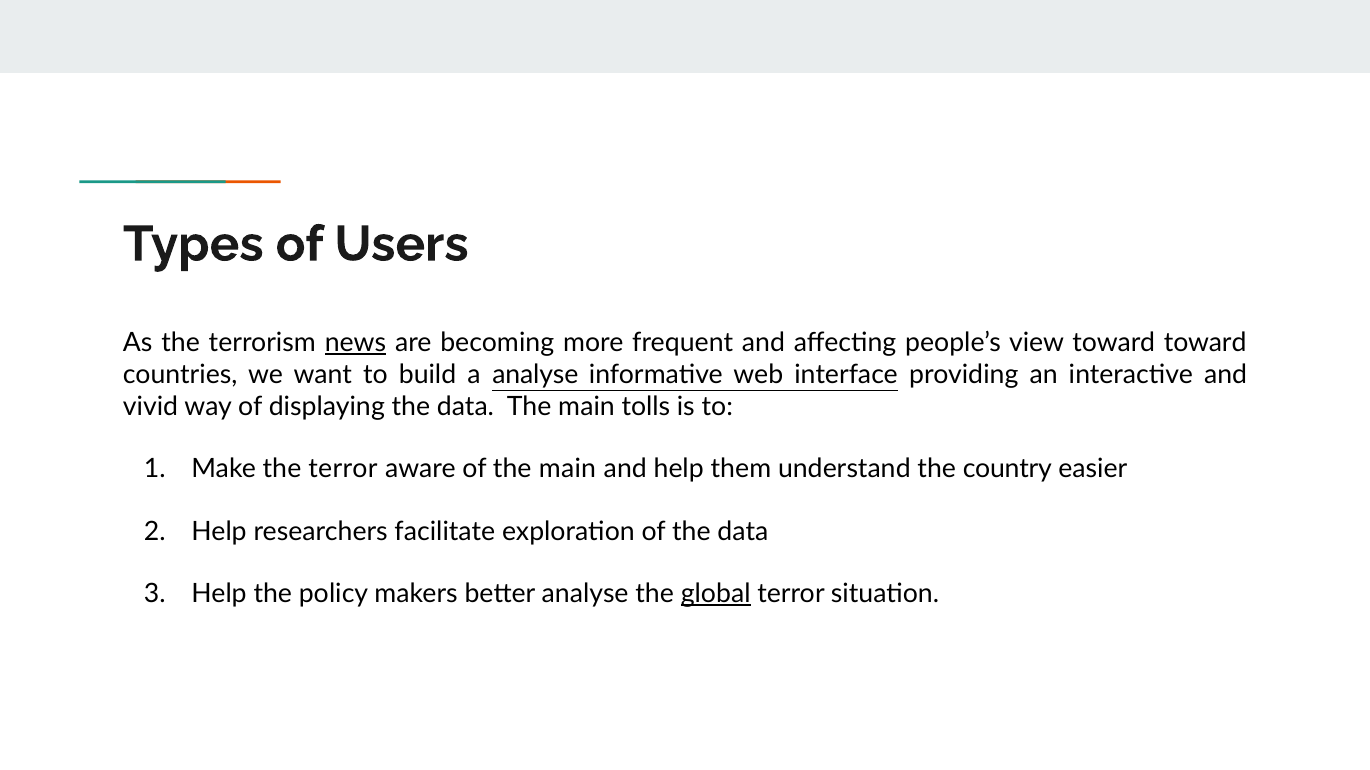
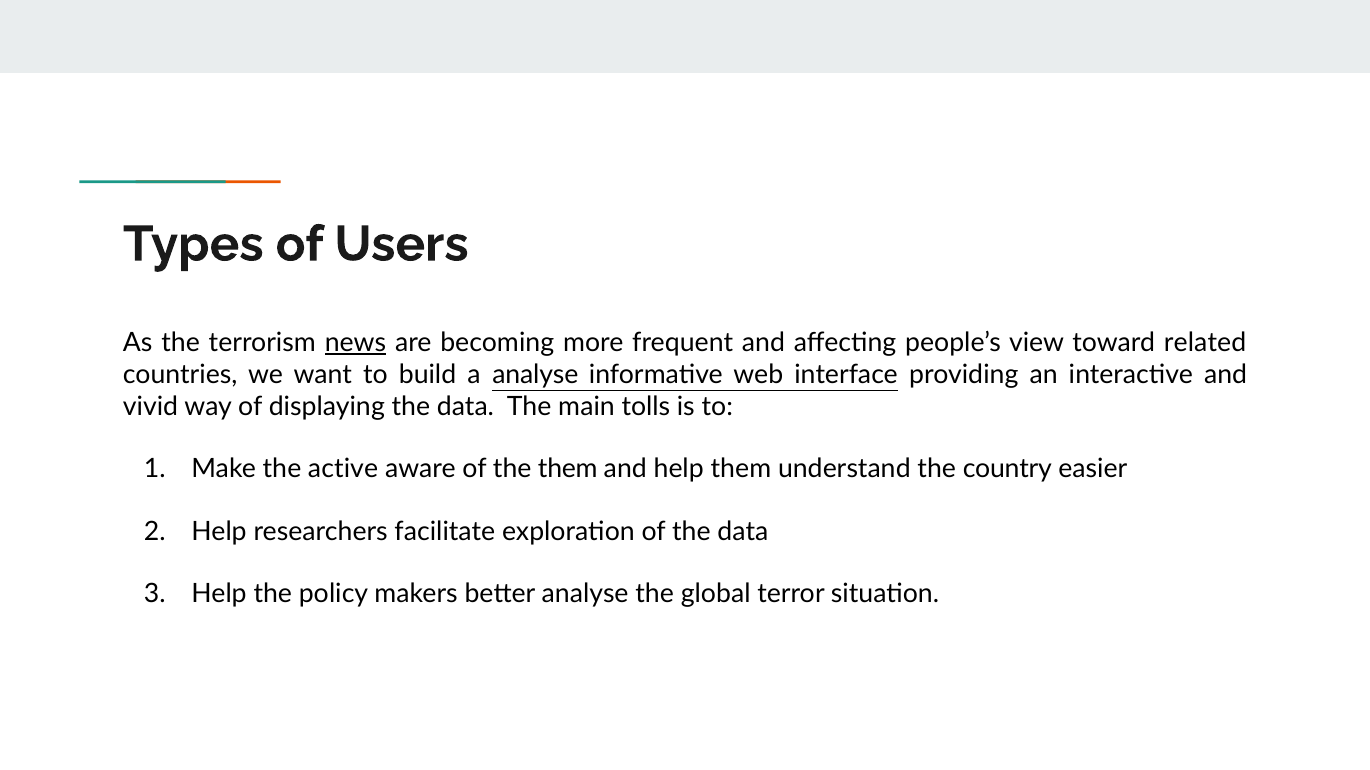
toward toward: toward -> related
the terror: terror -> active
of the main: main -> them
global underline: present -> none
